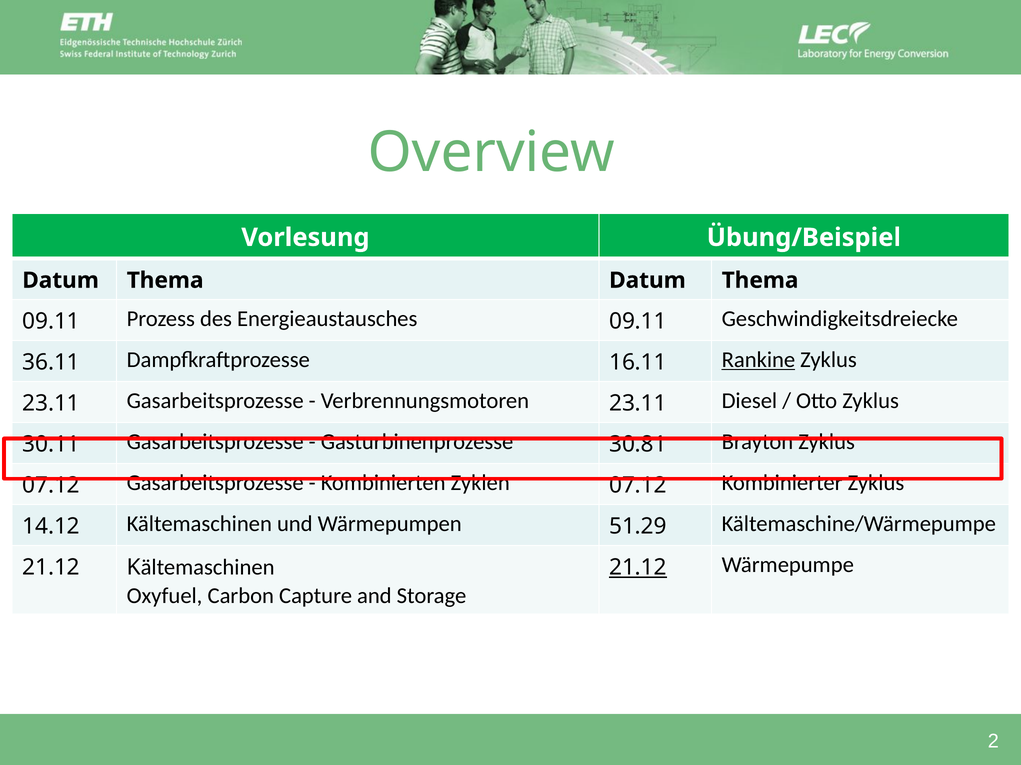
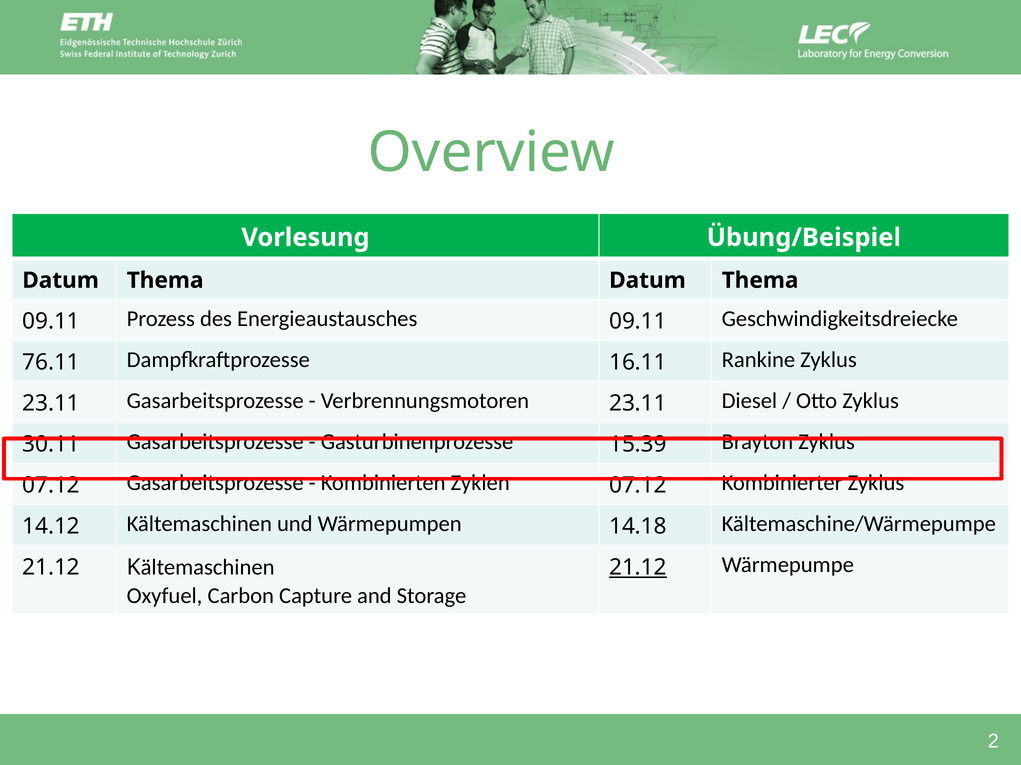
36.11: 36.11 -> 76.11
Rankine underline: present -> none
30.81: 30.81 -> 15.39
51.29: 51.29 -> 14.18
